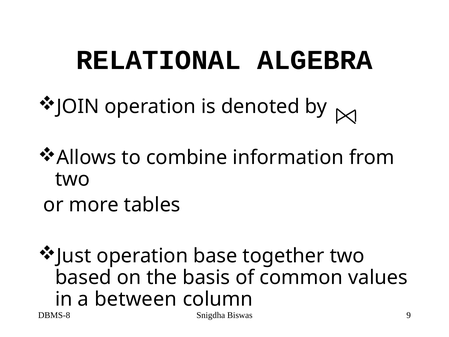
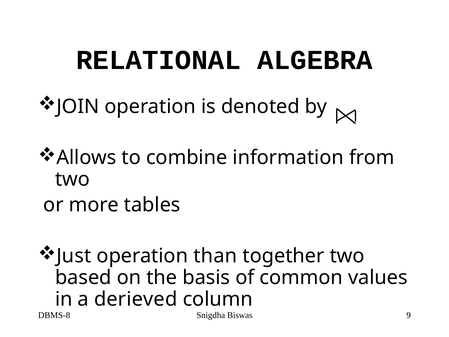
base: base -> than
between: between -> derieved
